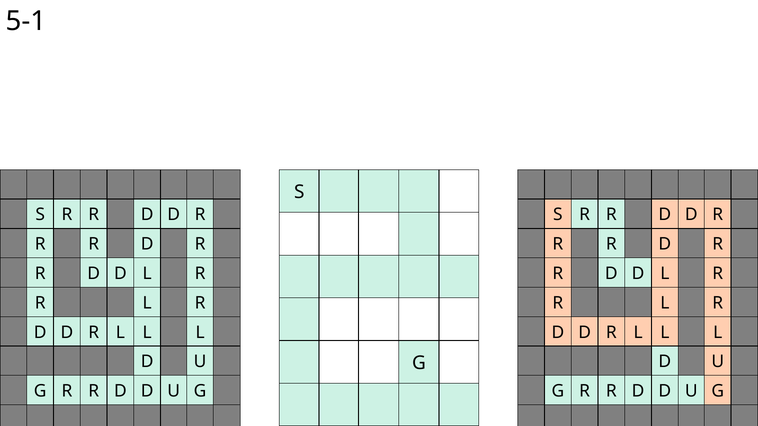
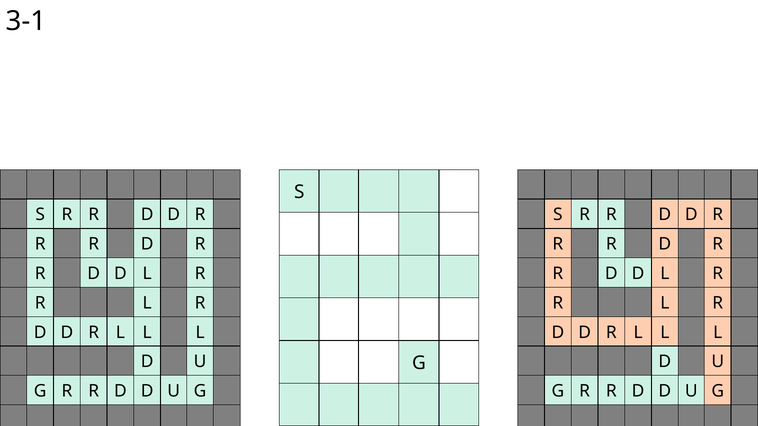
5-1: 5-1 -> 3-1
